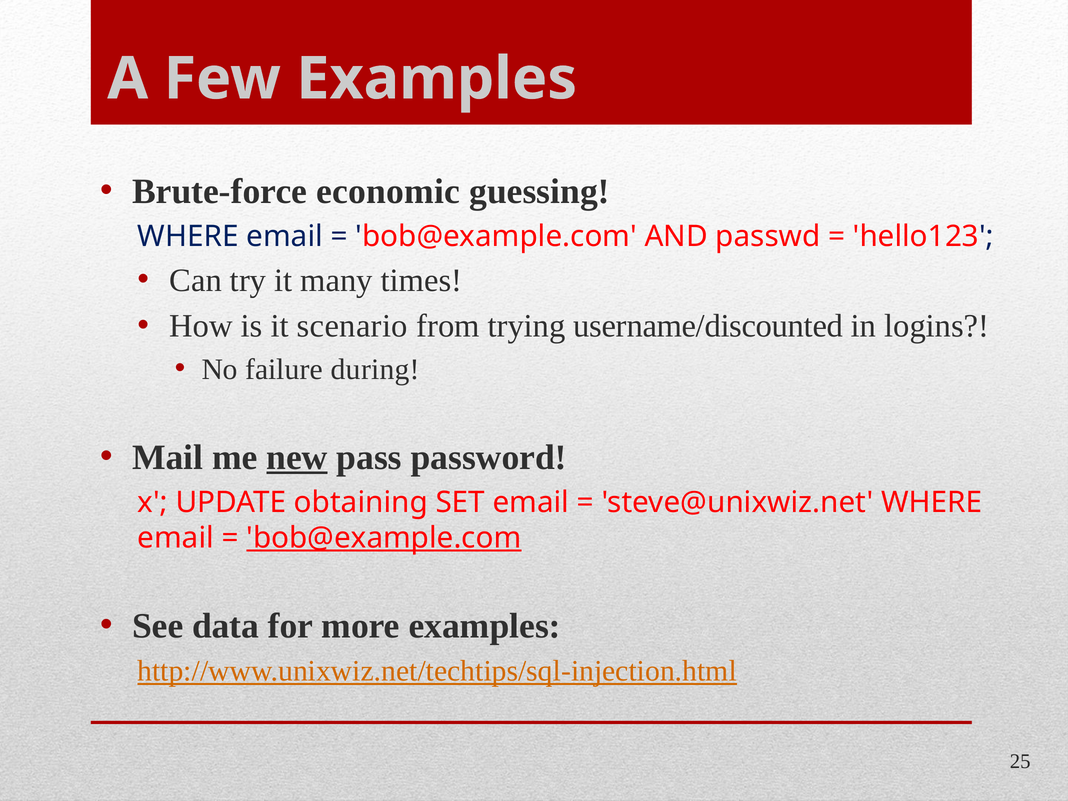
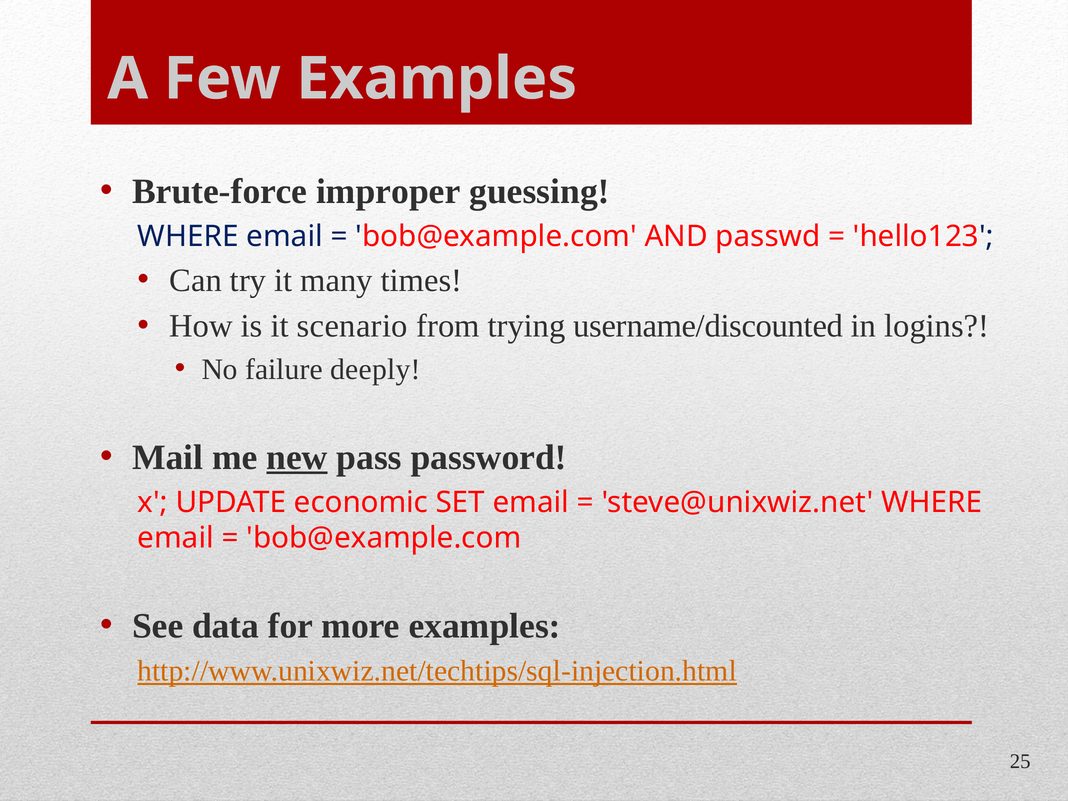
economic: economic -> improper
during: during -> deeply
obtaining: obtaining -> economic
bob@example.com at (384, 538) underline: present -> none
